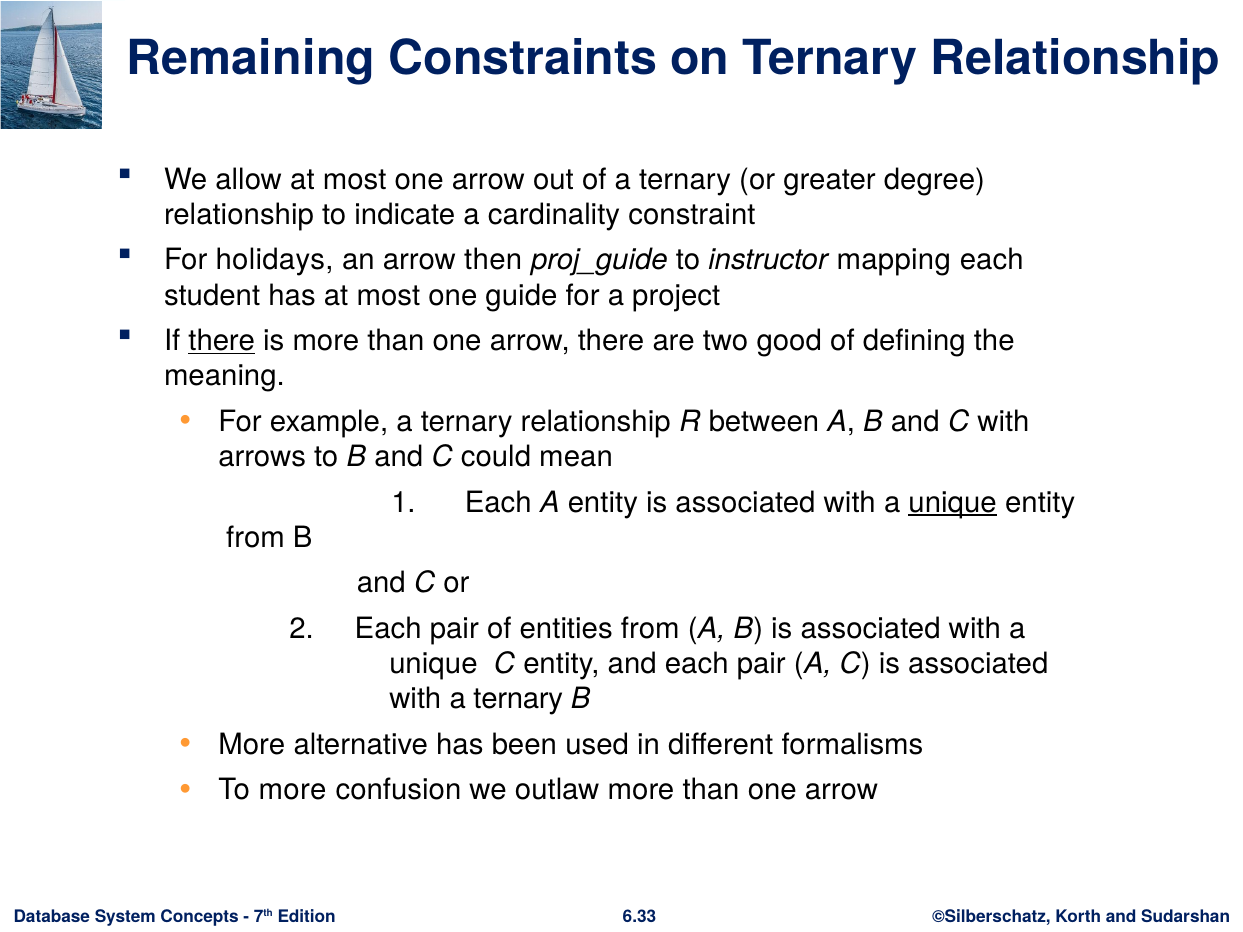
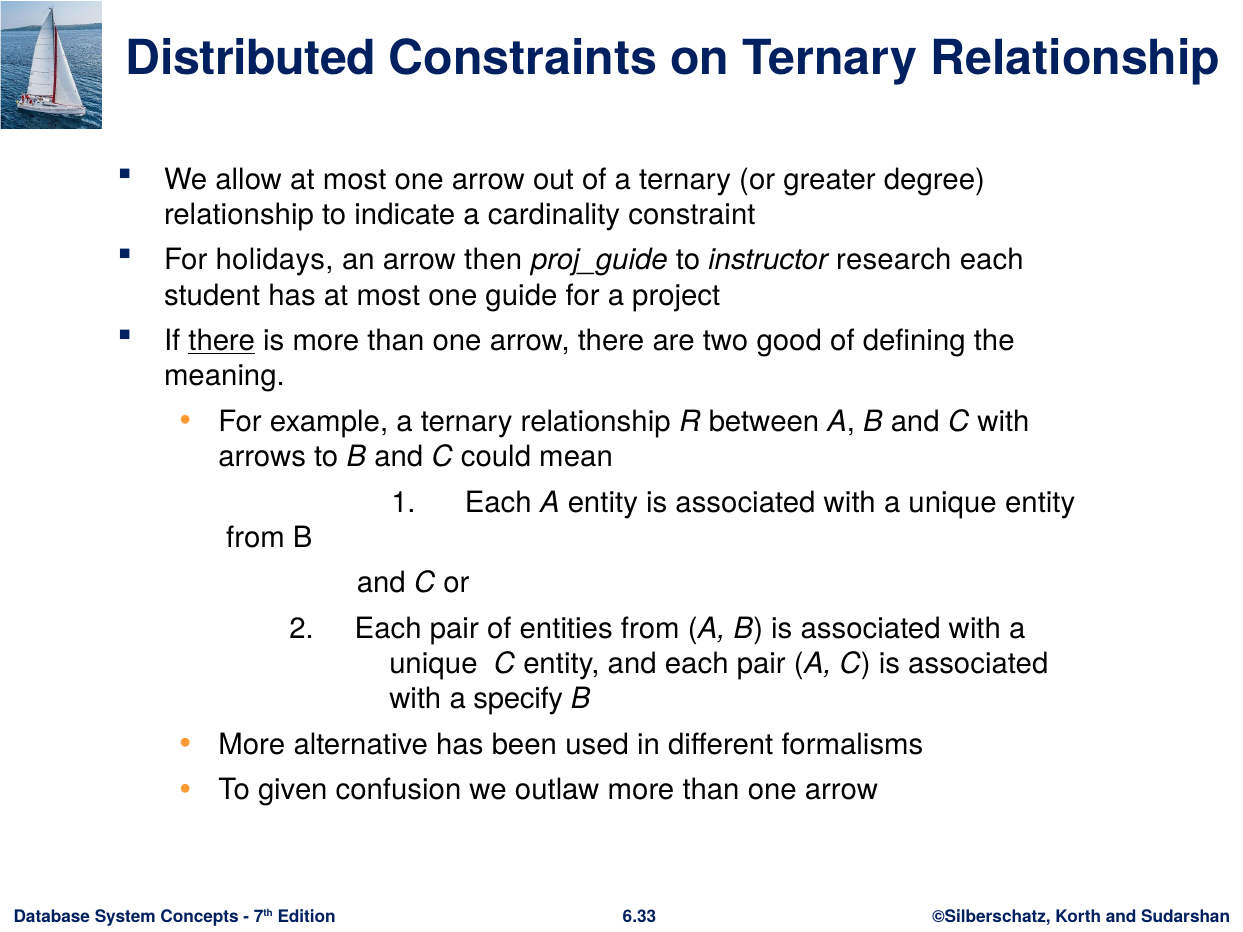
Remaining: Remaining -> Distributed
mapping: mapping -> research
unique at (953, 503) underline: present -> none
with a ternary: ternary -> specify
To more: more -> given
